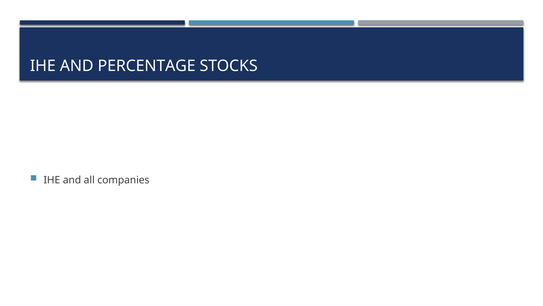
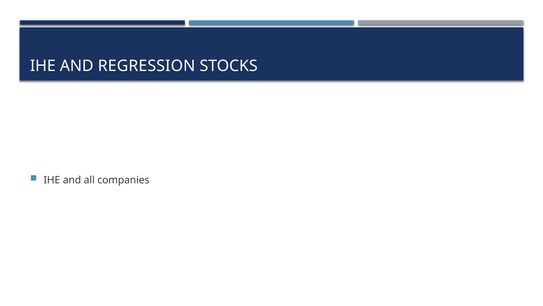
PERCENTAGE: PERCENTAGE -> REGRESSION
